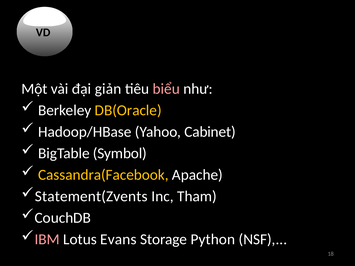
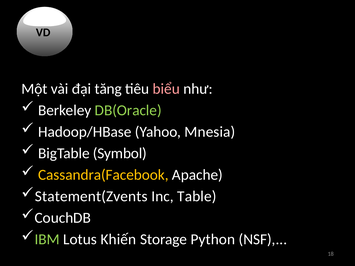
giản: giản -> tăng
DB(Oracle colour: yellow -> light green
Cabinet: Cabinet -> Mnesia
Tham: Tham -> Table
IBM colour: pink -> light green
Evans: Evans -> Khiến
